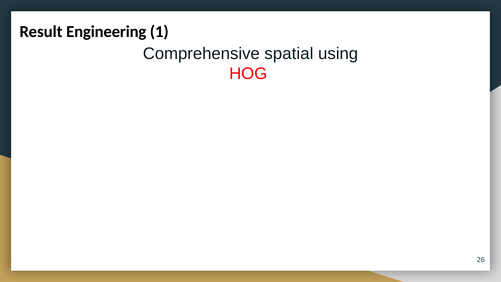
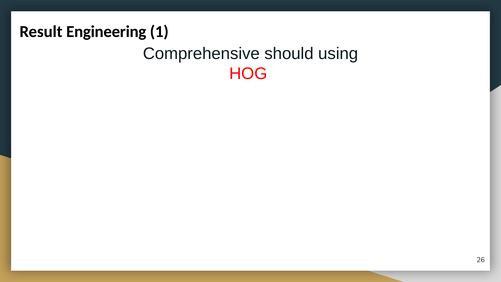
spatial: spatial -> should
